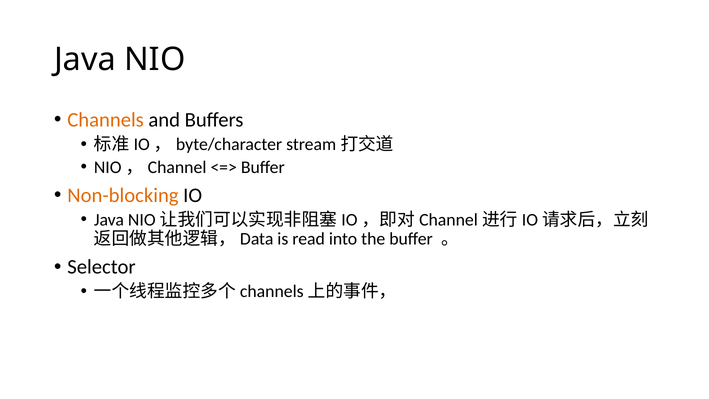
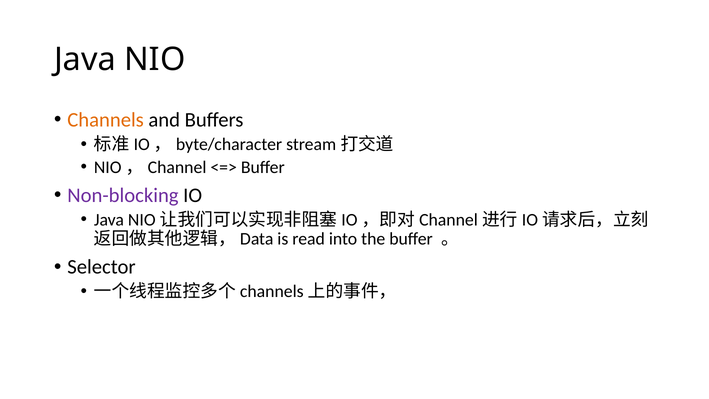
Non-blocking colour: orange -> purple
